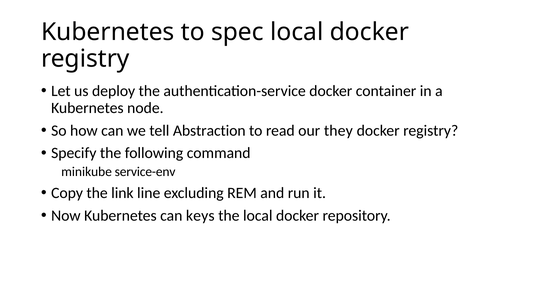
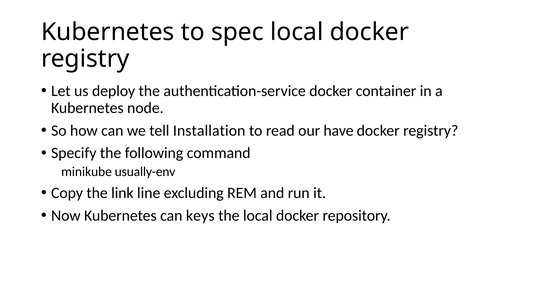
Abstraction: Abstraction -> Installation
they: they -> have
service-env: service-env -> usually-env
